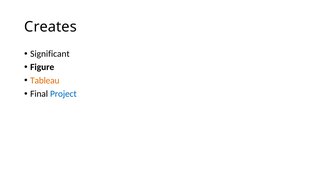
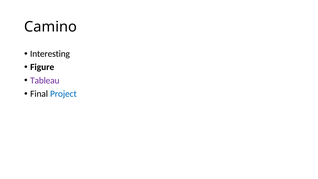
Creates: Creates -> Camino
Significant: Significant -> Interesting
Tableau colour: orange -> purple
